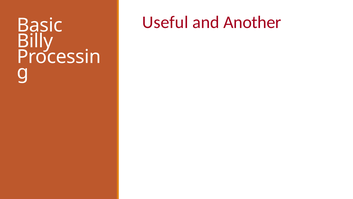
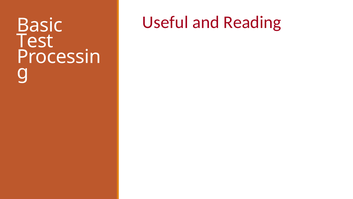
Another: Another -> Reading
Billy: Billy -> Test
